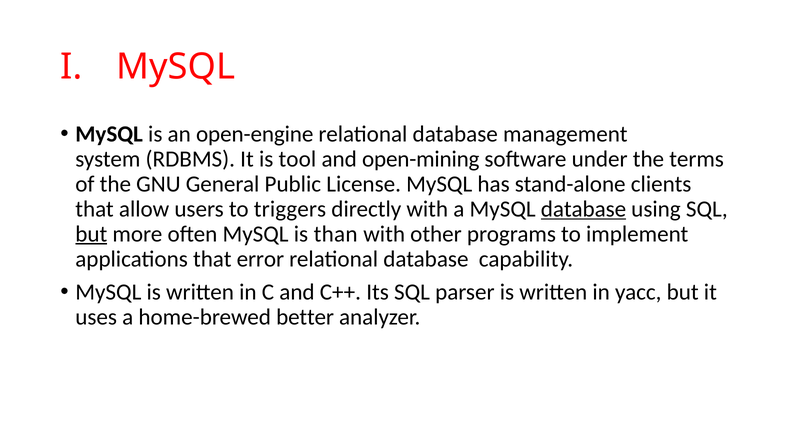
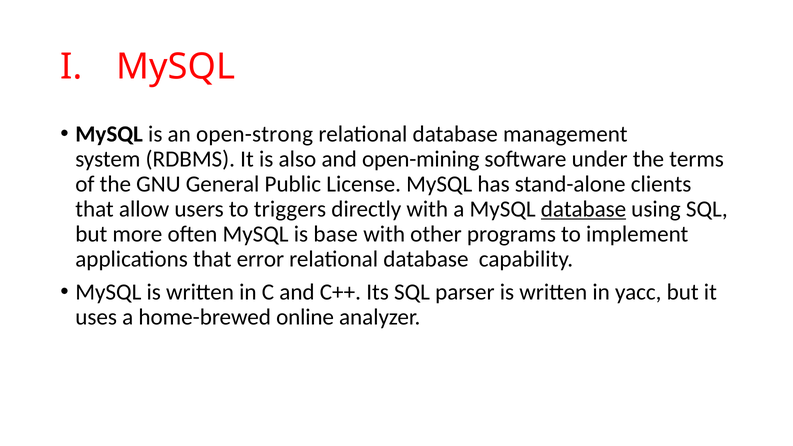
open-engine: open-engine -> open-strong
tool: tool -> also
but at (91, 234) underline: present -> none
than: than -> base
better: better -> online
